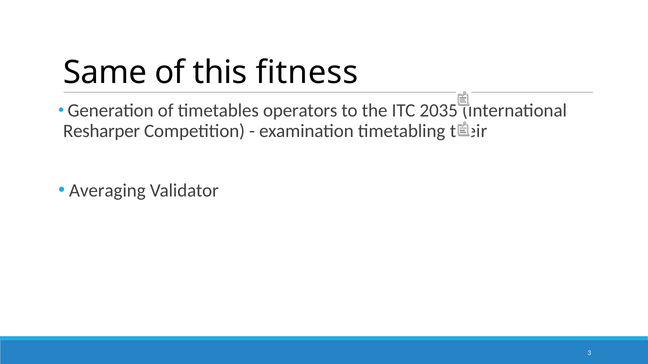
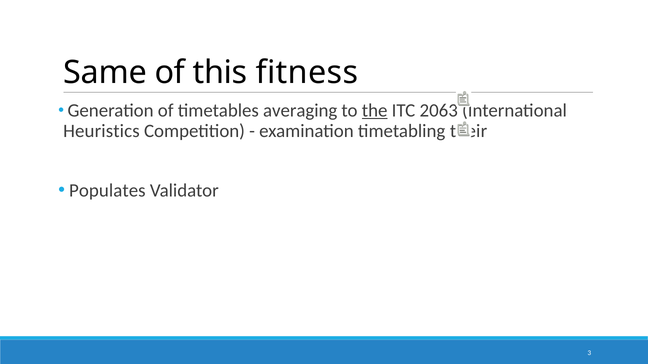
operators: operators -> averaging
the underline: none -> present
2035: 2035 -> 2063
Resharper: Resharper -> Heuristics
Averaging: Averaging -> Populates
